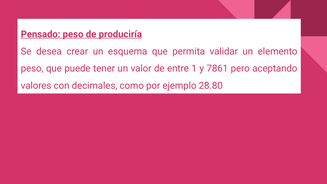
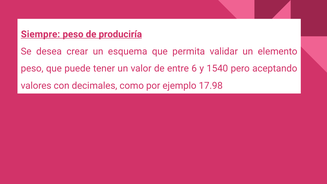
Pensado: Pensado -> Siempre
1: 1 -> 6
7861: 7861 -> 1540
28.80: 28.80 -> 17.98
